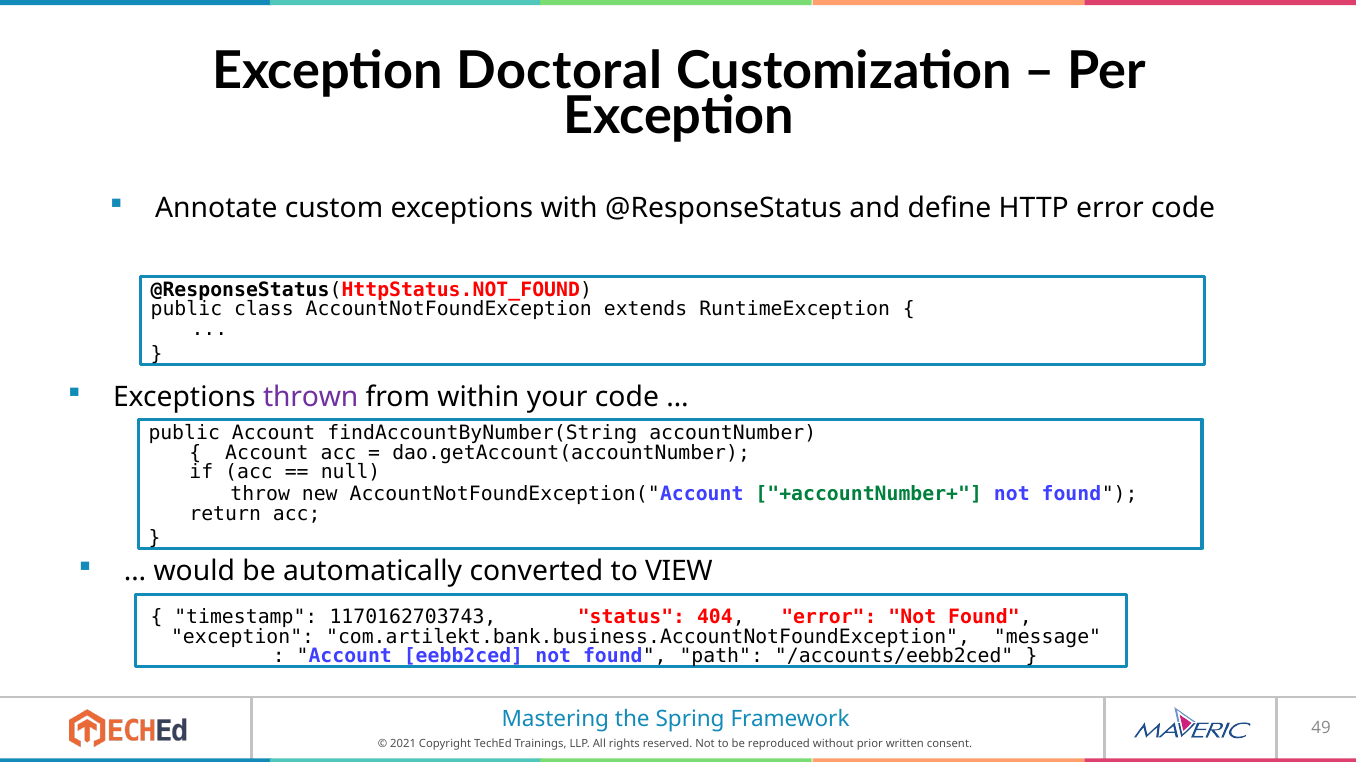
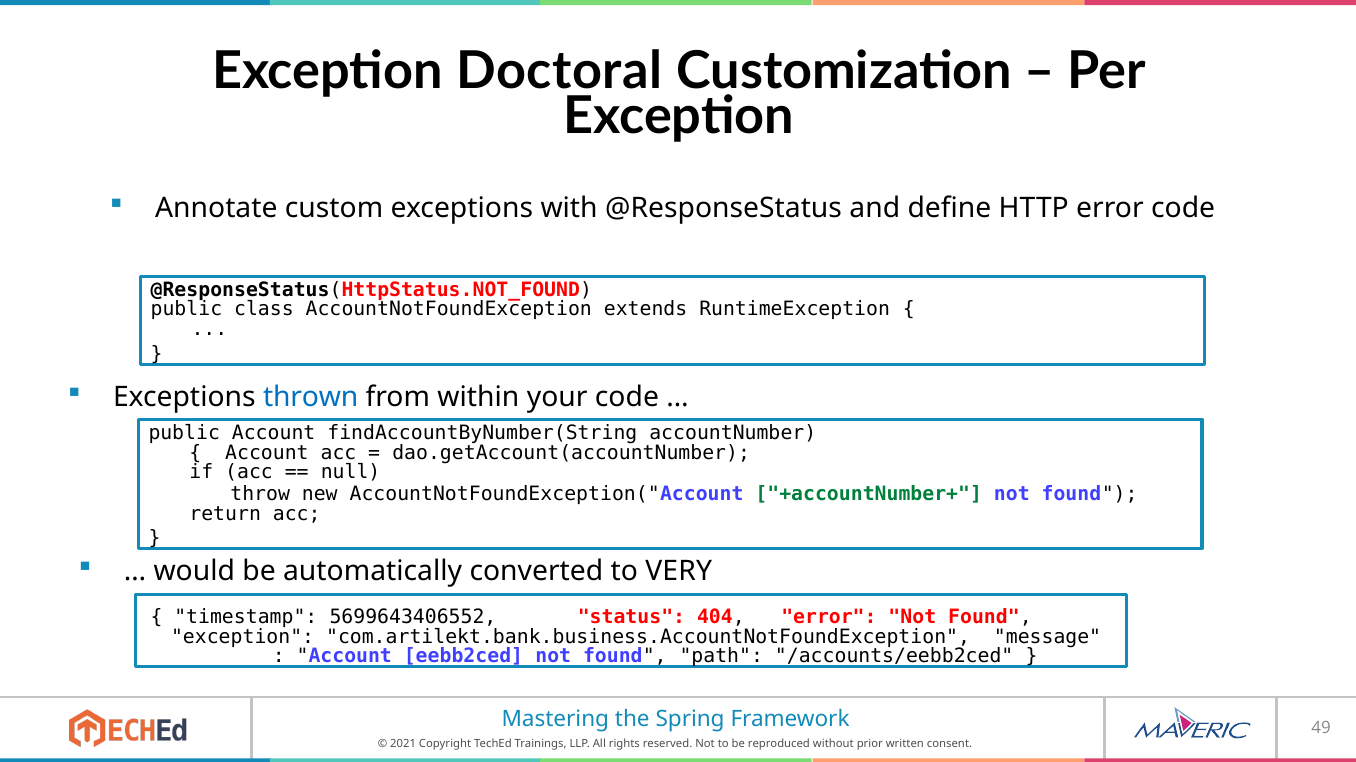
thrown colour: purple -> blue
VIEW: VIEW -> VERY
1170162703743: 1170162703743 -> 5699643406552
